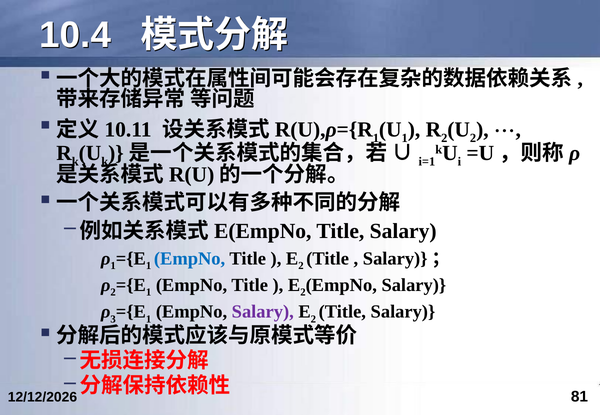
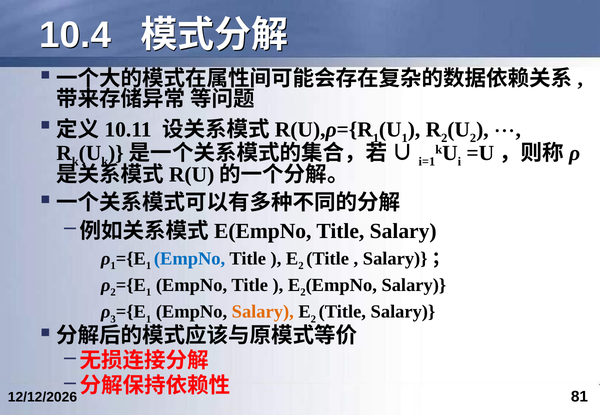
Salary at (263, 312) colour: purple -> orange
